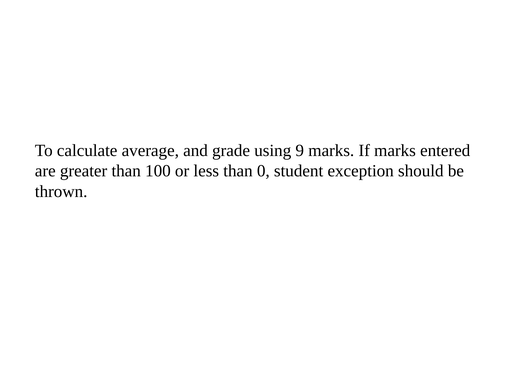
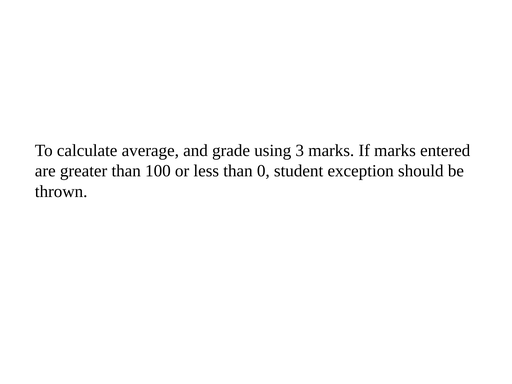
9: 9 -> 3
